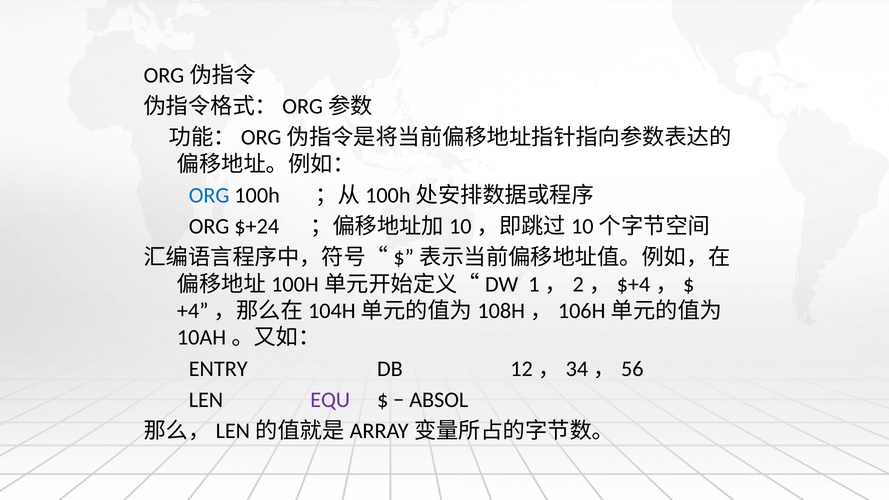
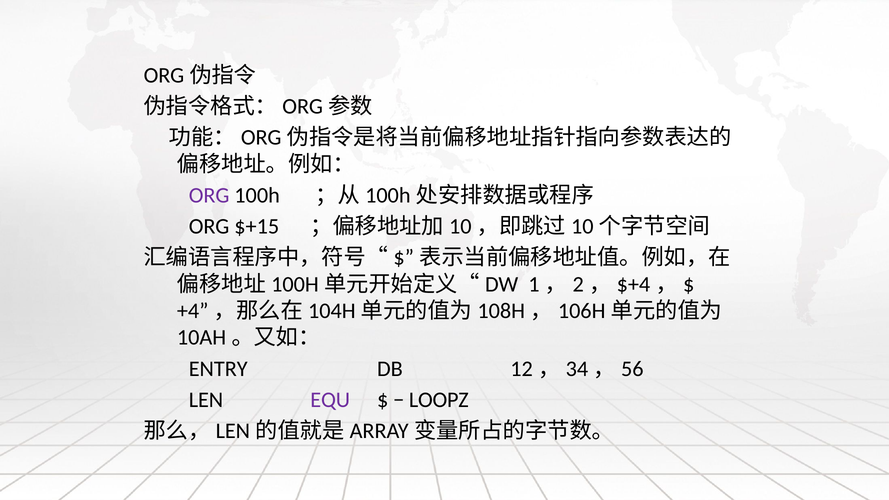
ORG at (209, 195) colour: blue -> purple
$+24: $+24 -> $+15
ABSOL: ABSOL -> LOOPZ
